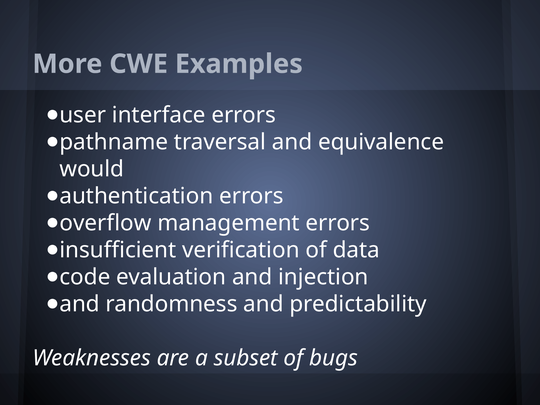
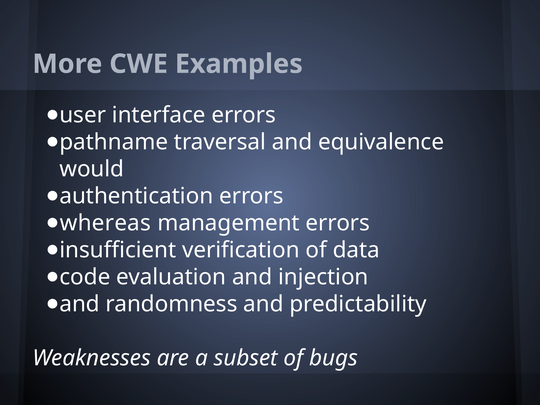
overflow: overflow -> whereas
